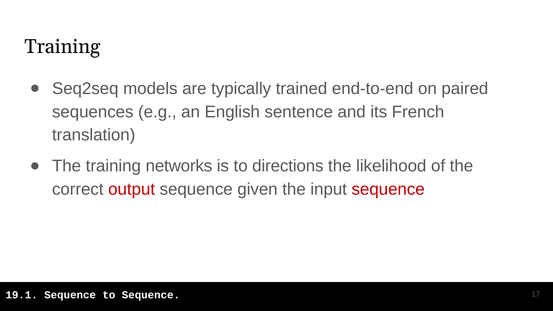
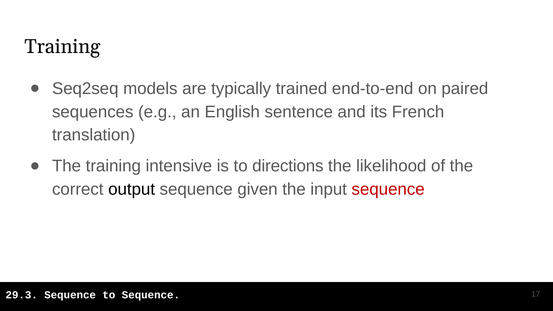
networks: networks -> intensive
output colour: red -> black
19.1: 19.1 -> 29.3
